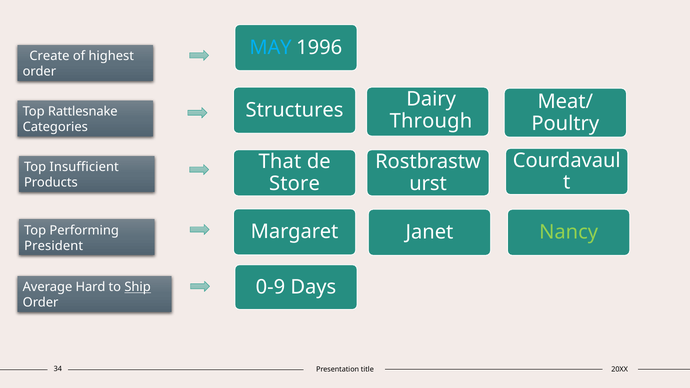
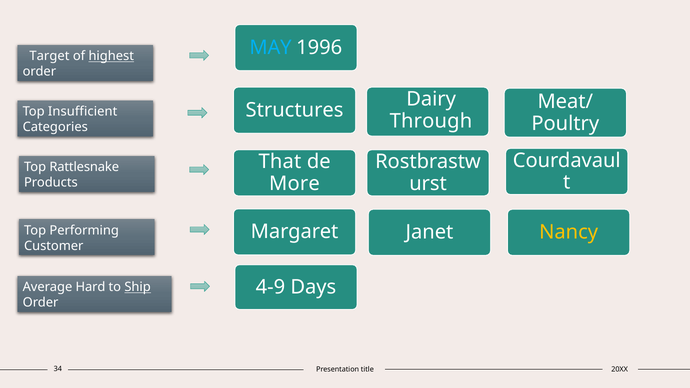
Create: Create -> Target
highest underline: none -> present
Rattlesnake: Rattlesnake -> Insufficient
Insufficient: Insufficient -> Rattlesnake
Store: Store -> More
Nancy colour: light green -> yellow
President: President -> Customer
0-9: 0-9 -> 4-9
